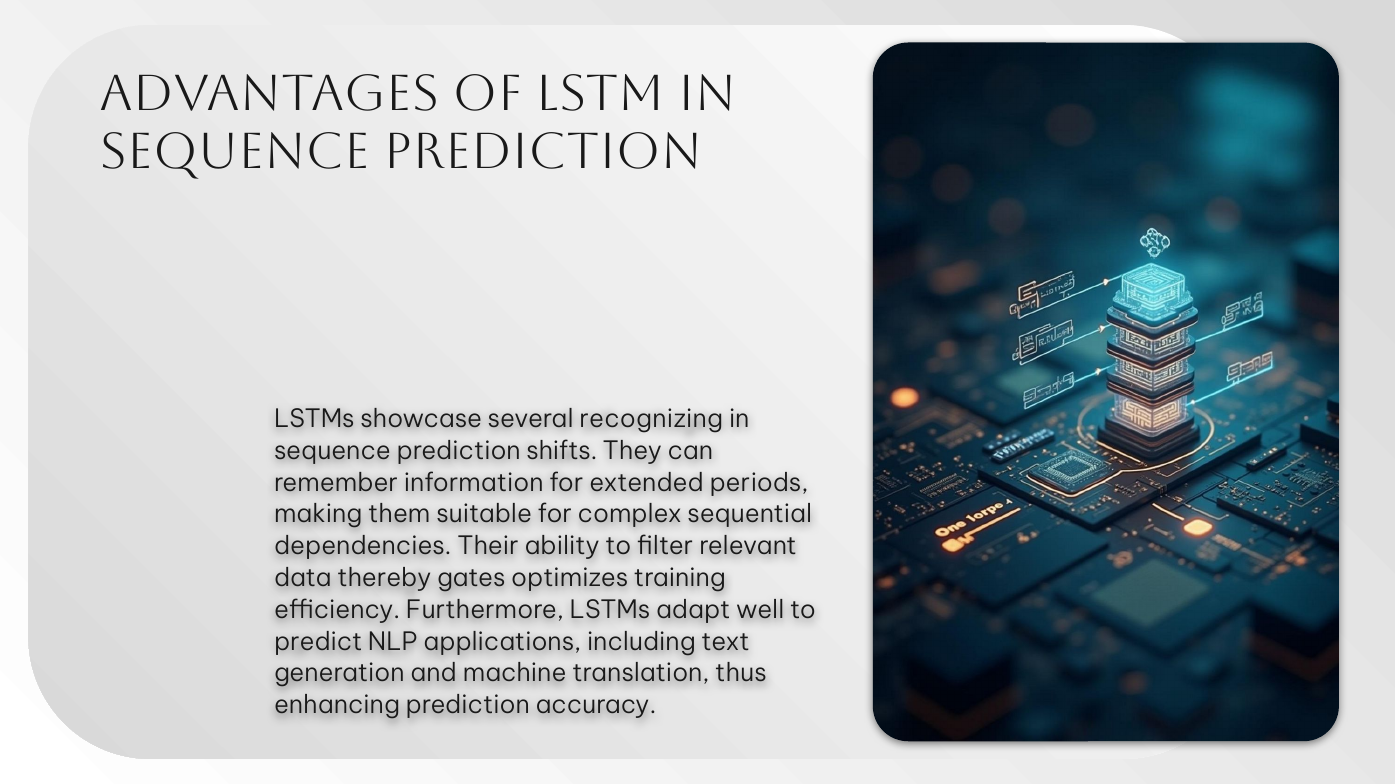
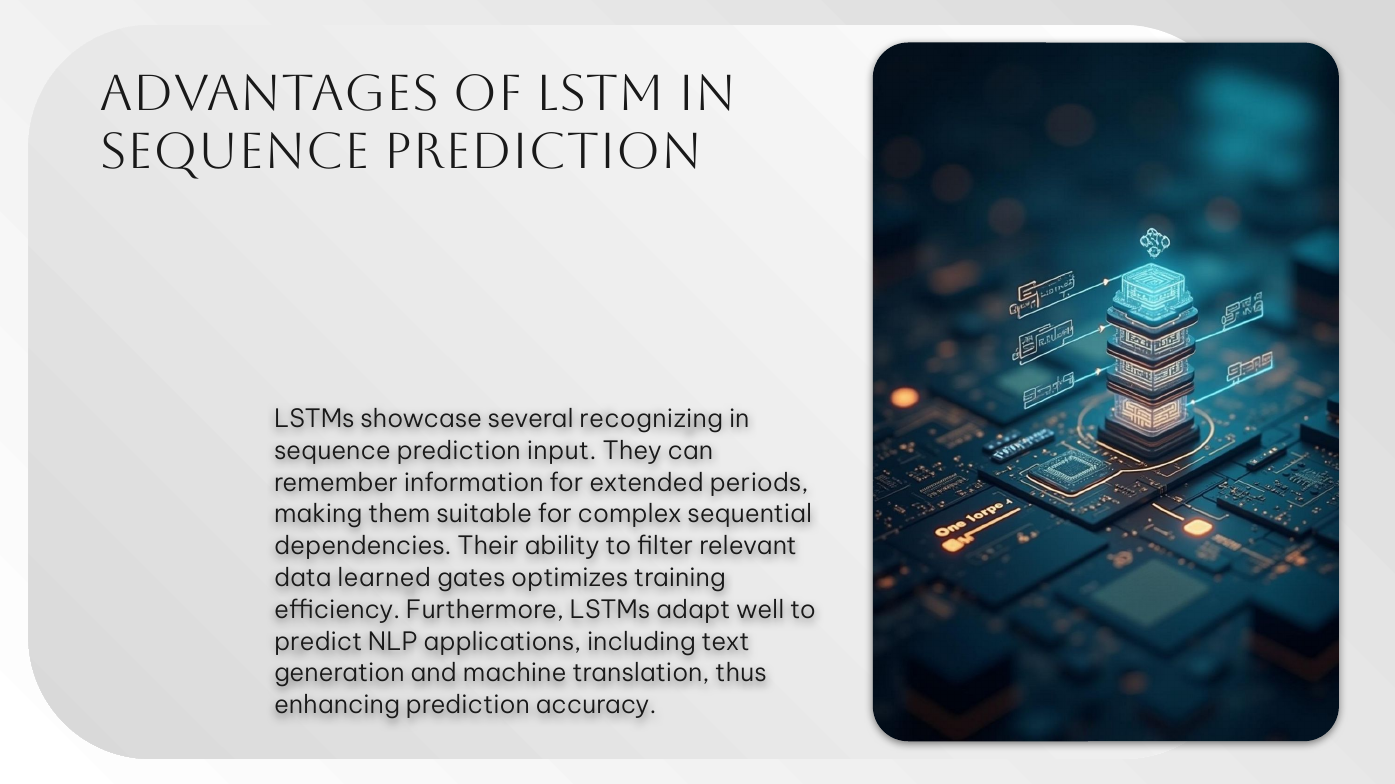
shifts: shifts -> input
thereby: thereby -> learned
